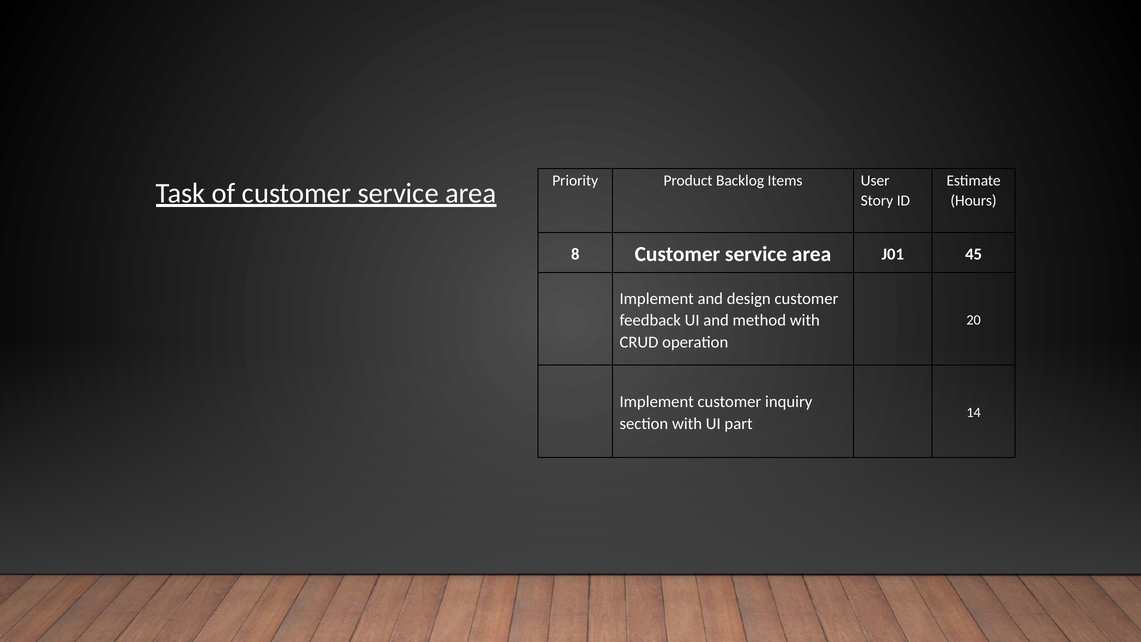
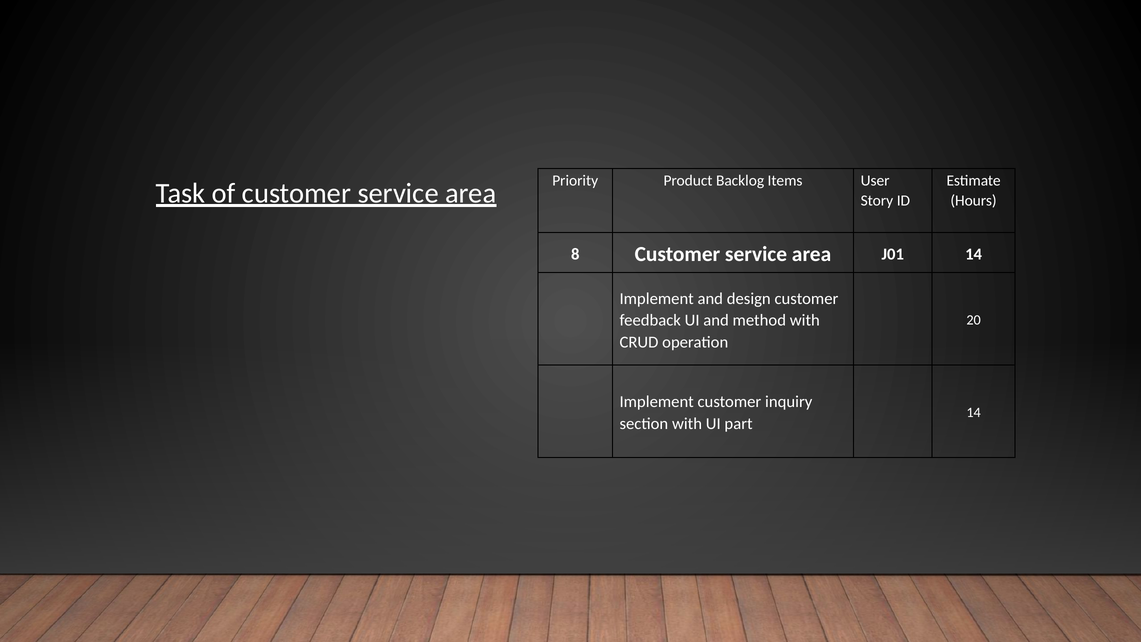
J01 45: 45 -> 14
